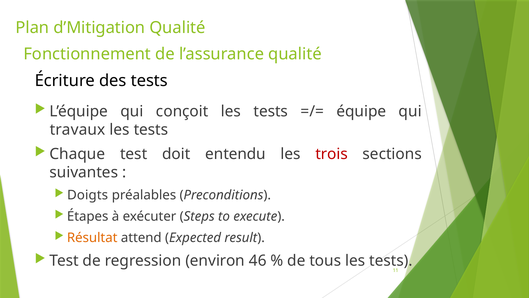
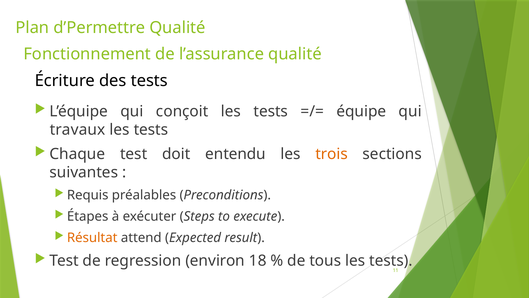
d’Mitigation: d’Mitigation -> d’Permettre
trois colour: red -> orange
Doigts: Doigts -> Requis
46: 46 -> 18
